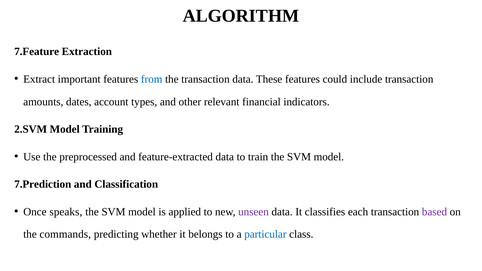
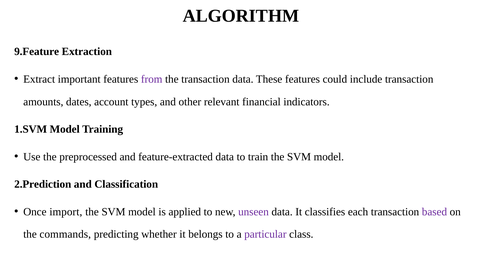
7.Feature: 7.Feature -> 9.Feature
from colour: blue -> purple
2.SVM: 2.SVM -> 1.SVM
7.Prediction: 7.Prediction -> 2.Prediction
speaks: speaks -> import
particular colour: blue -> purple
